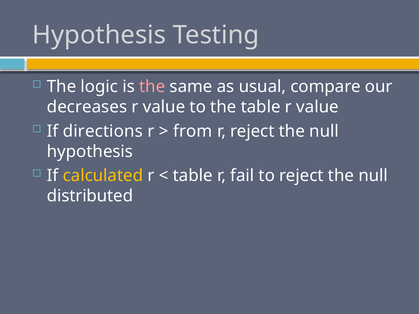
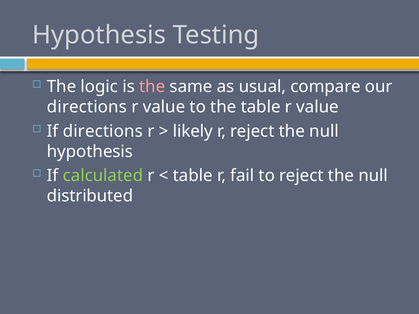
decreases at (87, 107): decreases -> directions
from: from -> likely
calculated colour: yellow -> light green
